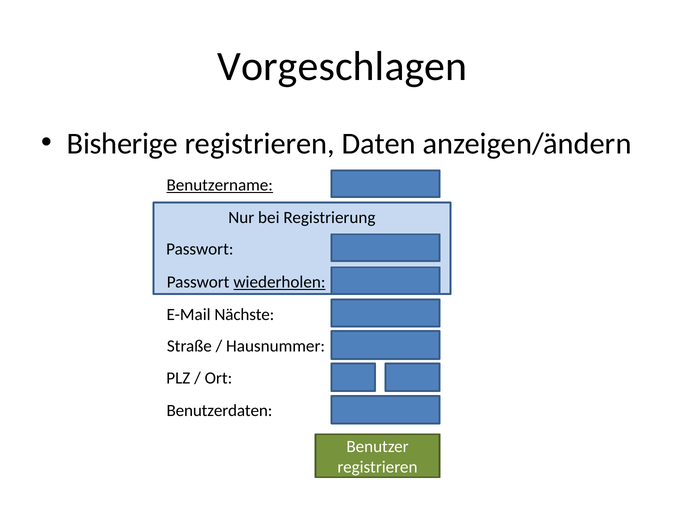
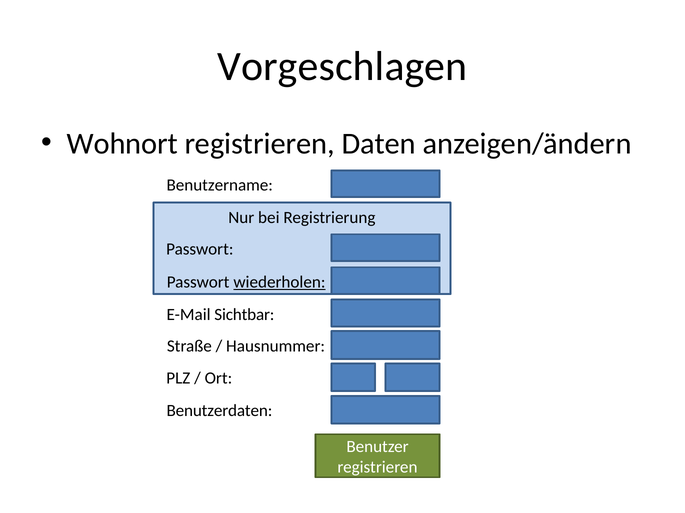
Bisherige: Bisherige -> Wohnort
Benutzername underline: present -> none
Nächste: Nächste -> Sichtbar
